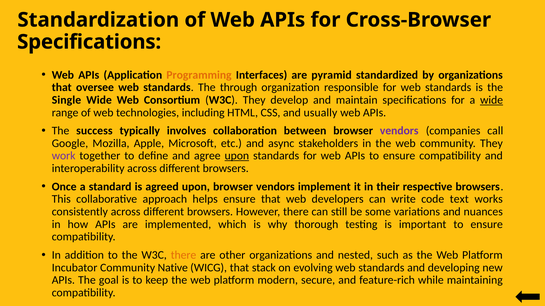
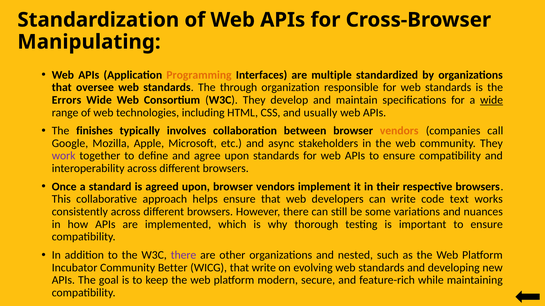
Specifications at (89, 42): Specifications -> Manipulating
pyramid: pyramid -> multiple
Single: Single -> Errors
success: success -> finishes
vendors at (399, 131) colour: purple -> orange
upon at (237, 156) underline: present -> none
there at (184, 255) colour: orange -> purple
Native: Native -> Better
that stack: stack -> write
